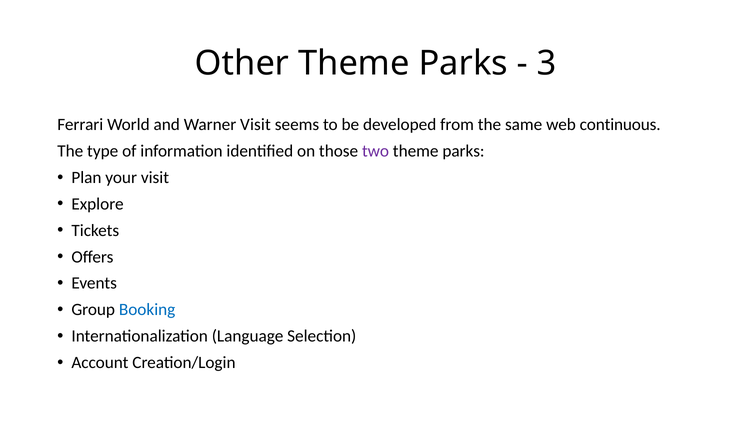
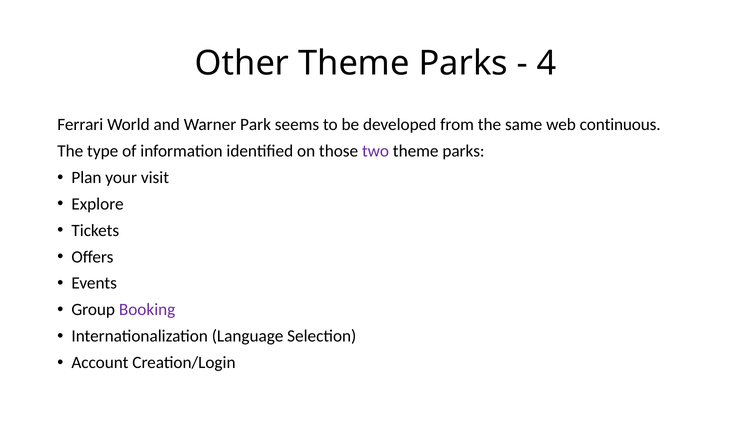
3: 3 -> 4
Warner Visit: Visit -> Park
Booking colour: blue -> purple
